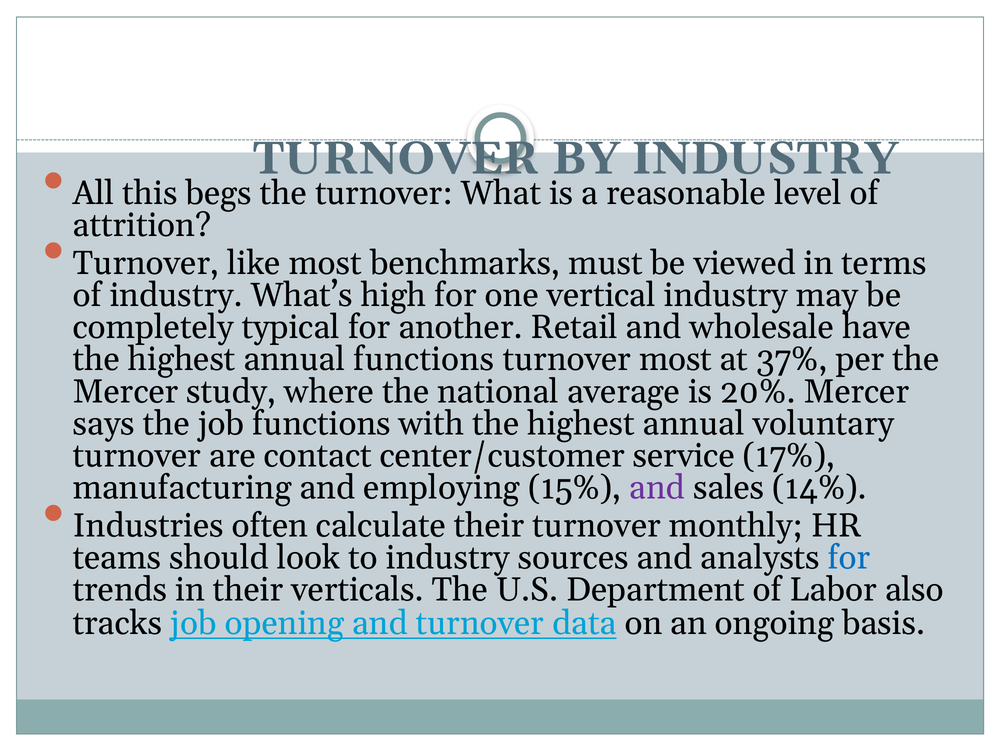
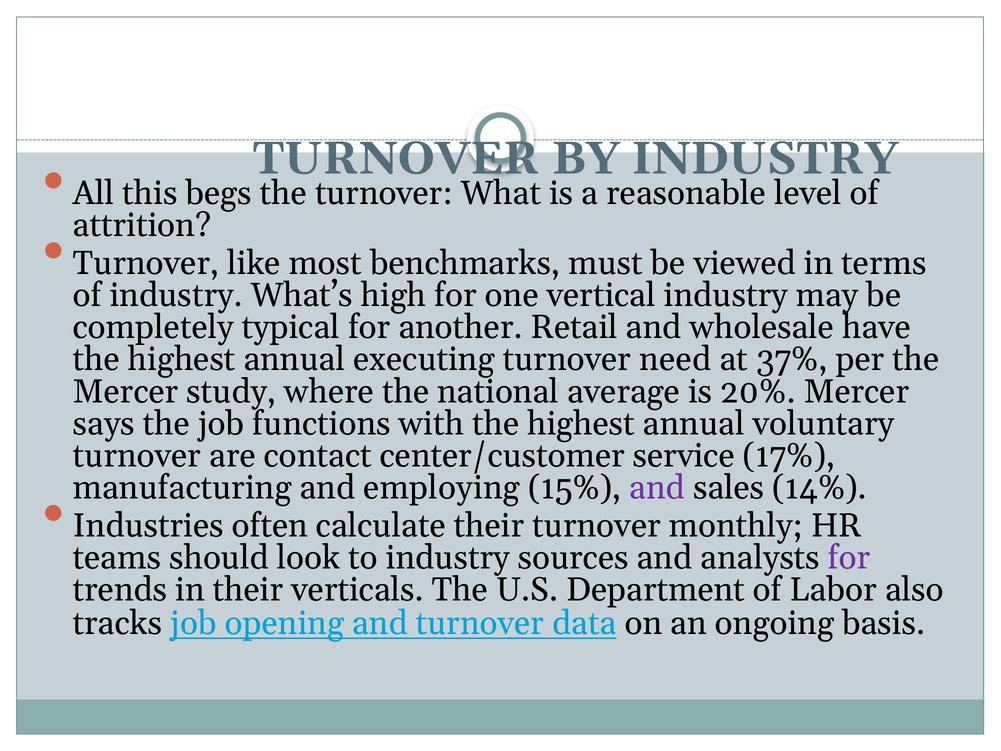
annual functions: functions -> executing
turnover most: most -> need
for at (849, 558) colour: blue -> purple
